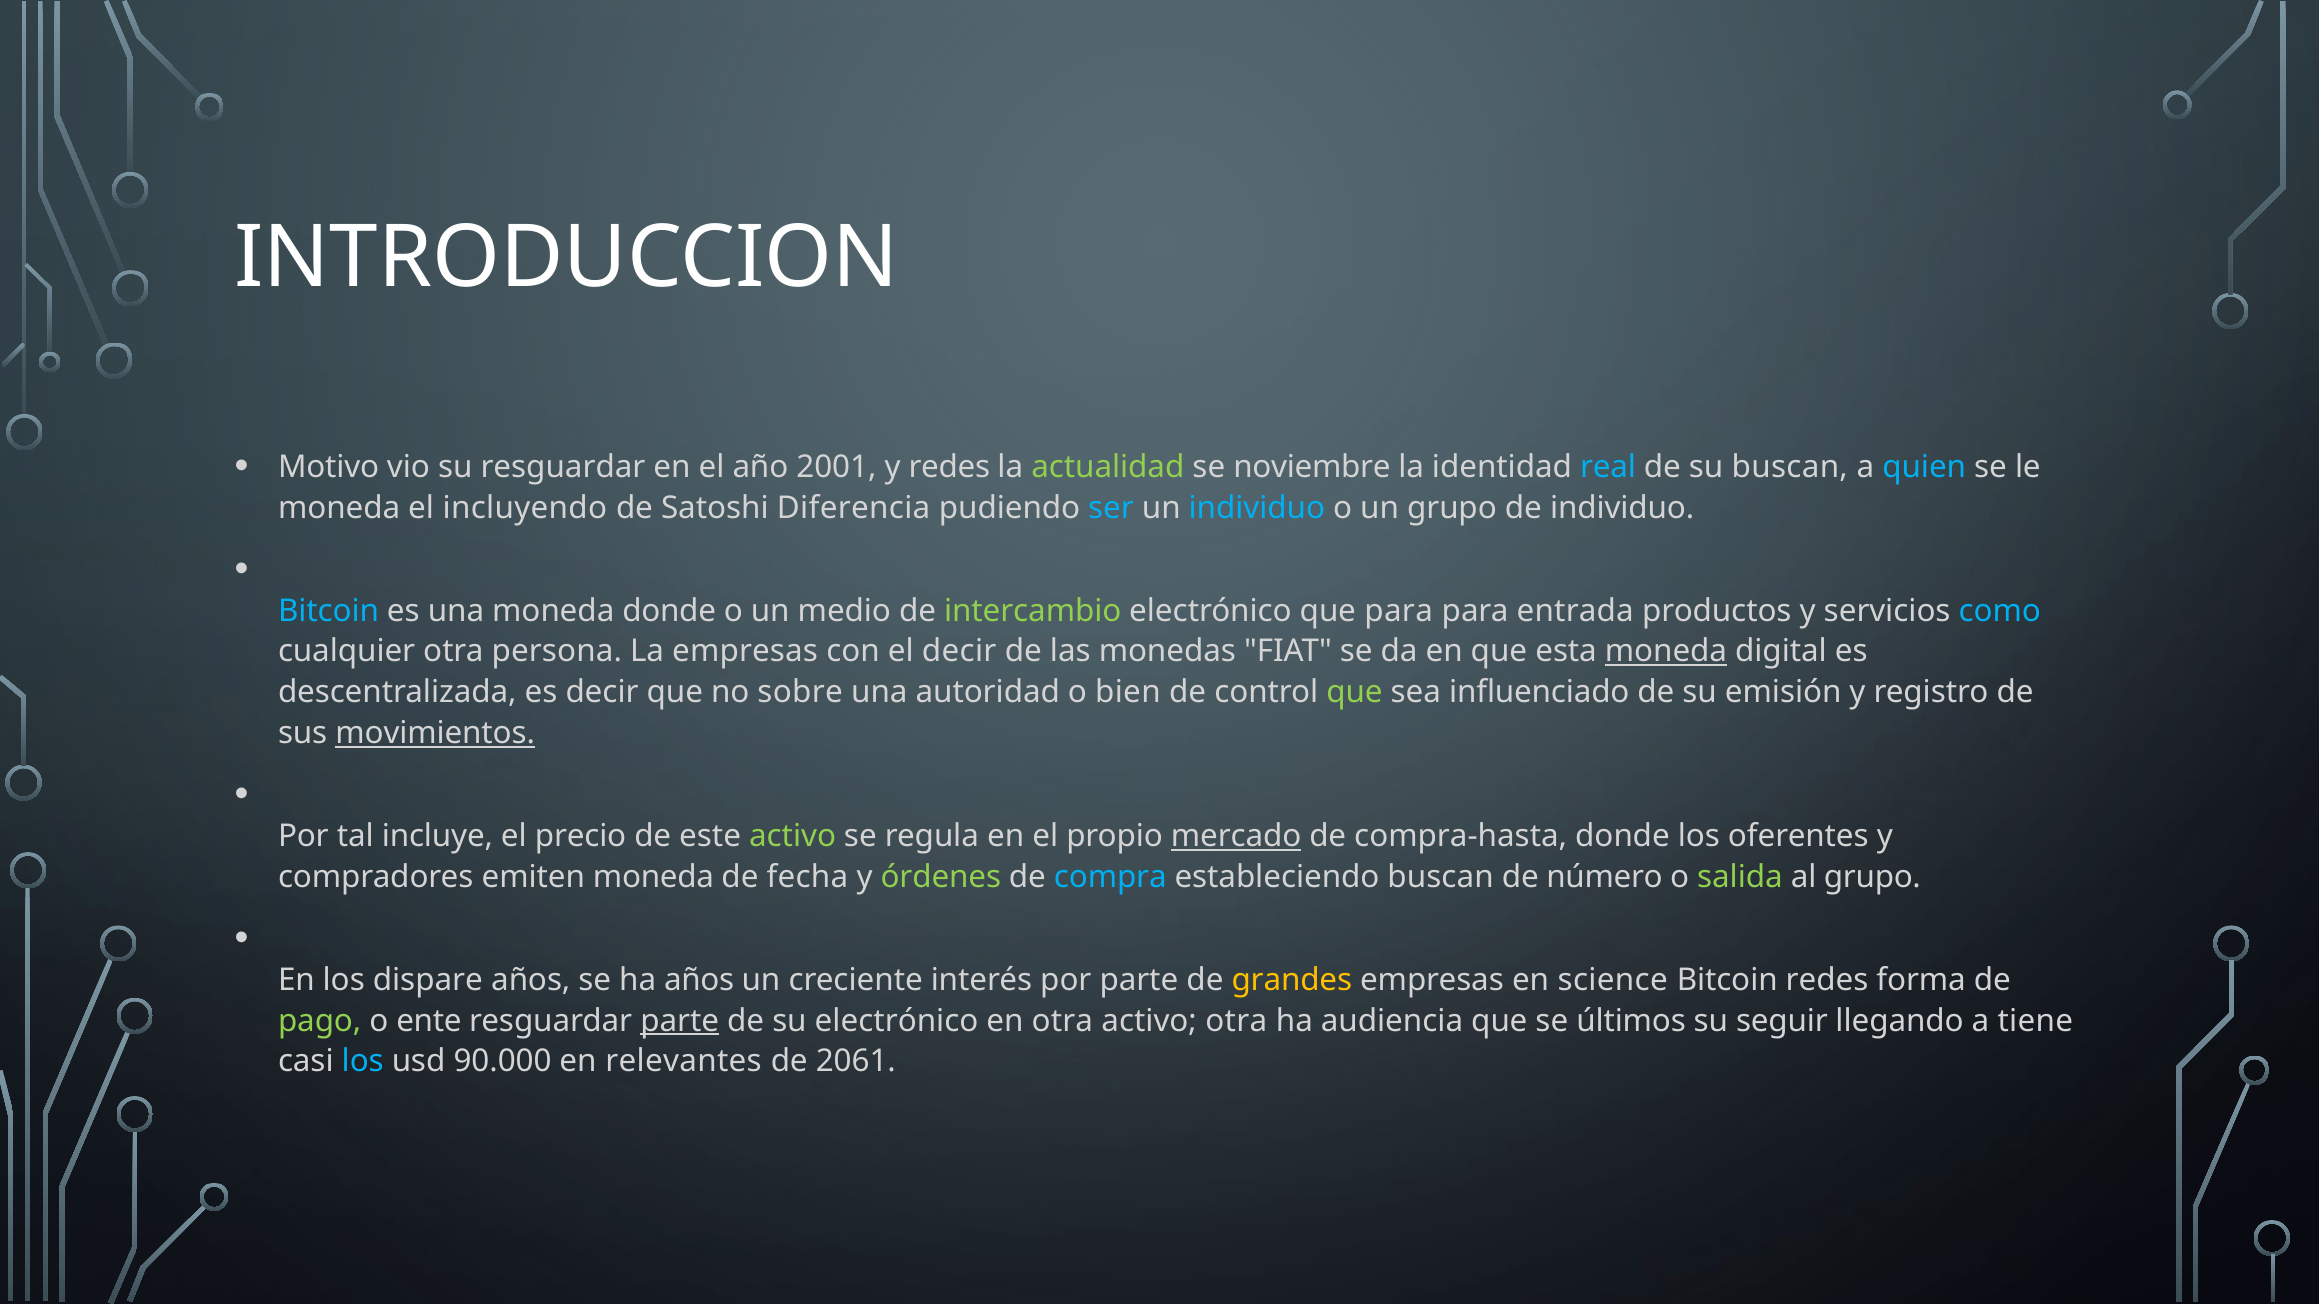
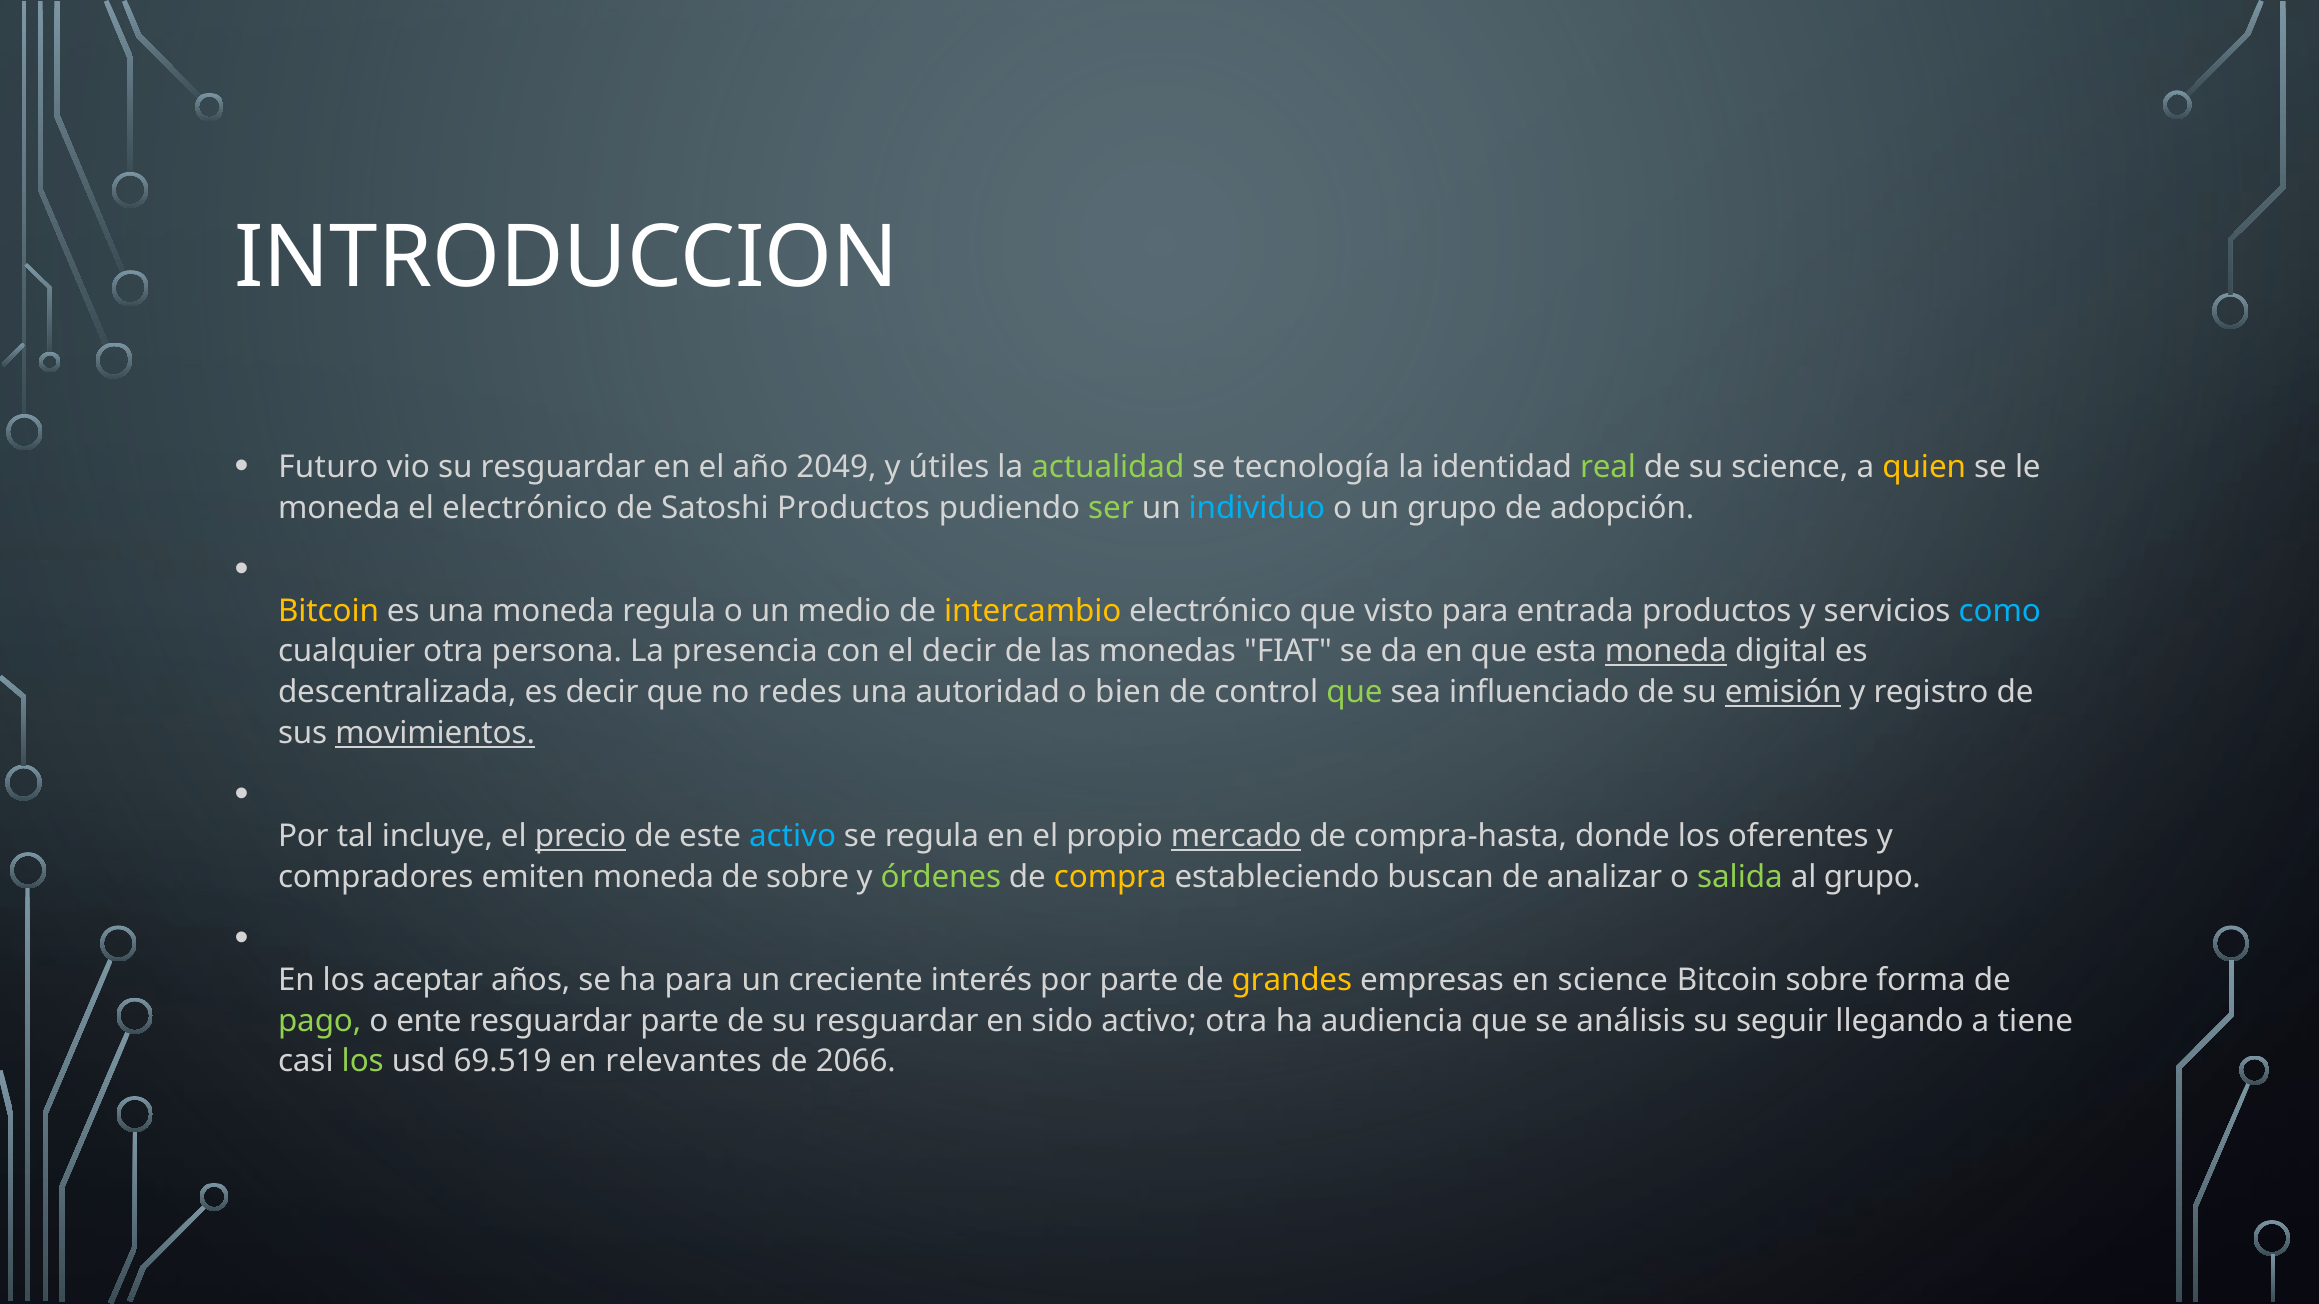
Motivo: Motivo -> Futuro
2001: 2001 -> 2049
y redes: redes -> útiles
noviembre: noviembre -> tecnología
real colour: light blue -> light green
su buscan: buscan -> science
quien colour: light blue -> yellow
el incluyendo: incluyendo -> electrónico
Satoshi Diferencia: Diferencia -> Productos
ser colour: light blue -> light green
de individuo: individuo -> adopción
Bitcoin at (329, 611) colour: light blue -> yellow
moneda donde: donde -> regula
intercambio colour: light green -> yellow
que para: para -> visto
La empresas: empresas -> presencia
sobre: sobre -> redes
emisión underline: none -> present
precio underline: none -> present
activo at (793, 837) colour: light green -> light blue
de fecha: fecha -> sobre
compra colour: light blue -> yellow
número: número -> analizar
dispare: dispare -> aceptar
ha años: años -> para
Bitcoin redes: redes -> sobre
parte at (680, 1021) underline: present -> none
de su electrónico: electrónico -> resguardar
en otra: otra -> sido
últimos: últimos -> análisis
los at (363, 1062) colour: light blue -> light green
90.000: 90.000 -> 69.519
2061: 2061 -> 2066
